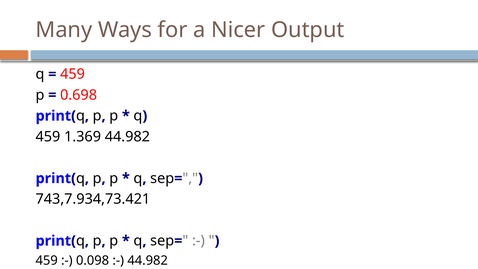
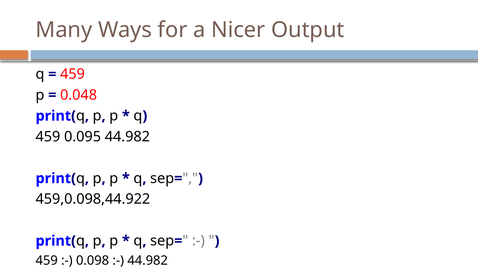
0.698: 0.698 -> 0.048
1.369: 1.369 -> 0.095
743,7.934,73.421: 743,7.934,73.421 -> 459,0.098,44.922
